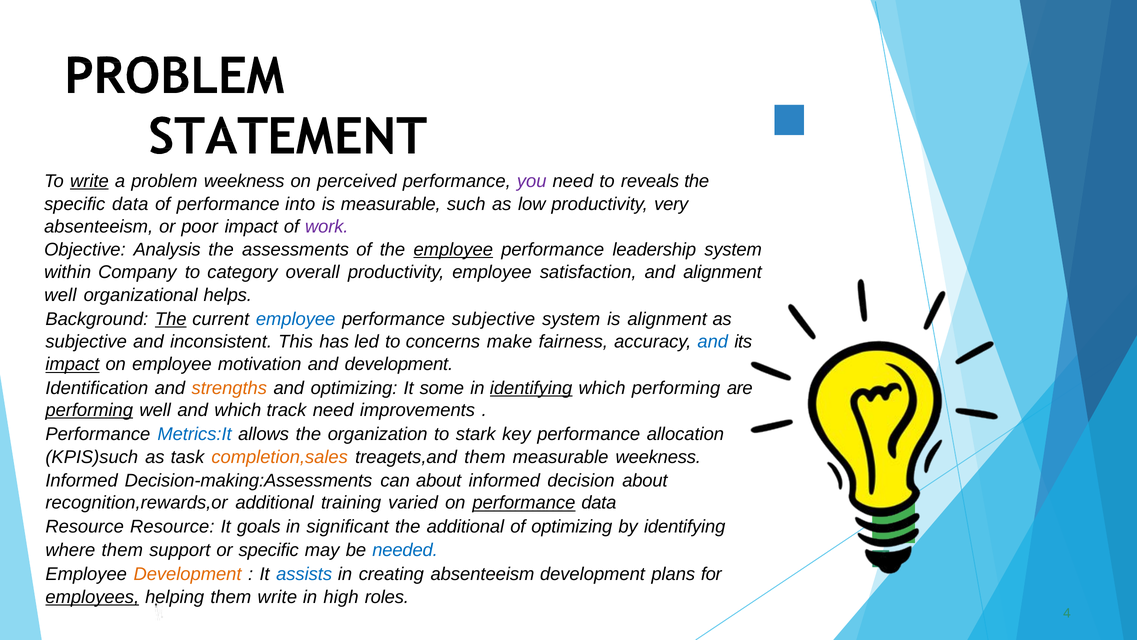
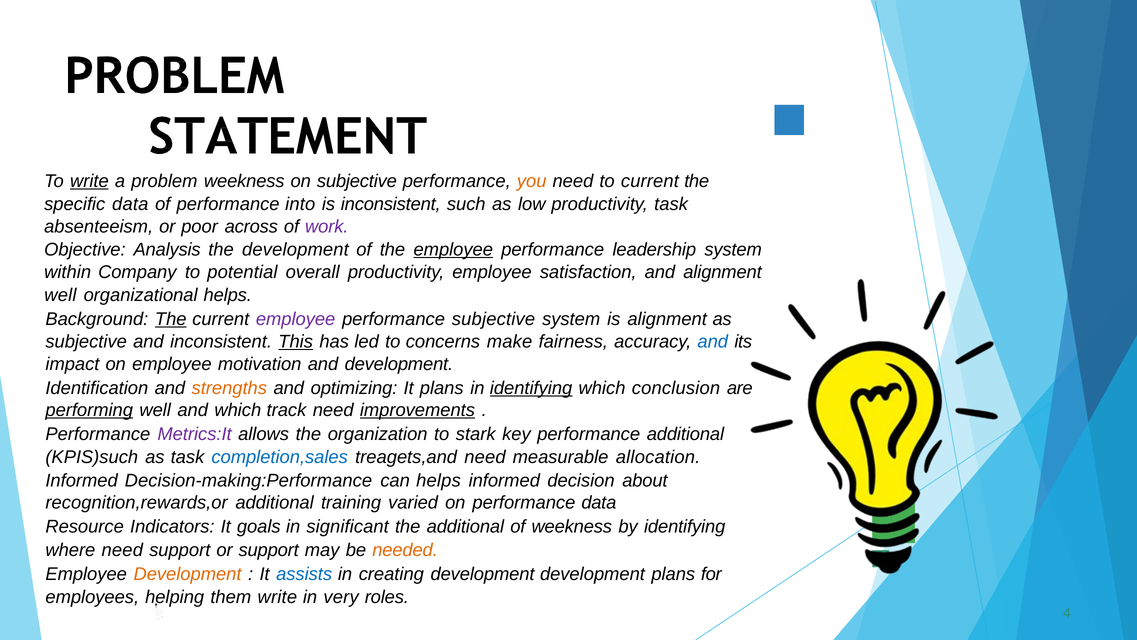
on perceived: perceived -> subjective
you colour: purple -> orange
to reveals: reveals -> current
is measurable: measurable -> inconsistent
productivity very: very -> task
poor impact: impact -> across
the assessments: assessments -> development
category: category -> potential
employee at (296, 319) colour: blue -> purple
This underline: none -> present
impact at (72, 364) underline: present -> none
It some: some -> plans
which performing: performing -> conclusion
improvements underline: none -> present
Metrics:It colour: blue -> purple
performance allocation: allocation -> additional
completion,sales colour: orange -> blue
treagets,and them: them -> need
measurable weekness: weekness -> allocation
Decision-making:Assessments: Decision-making:Assessments -> Decision-making:Performance
can about: about -> helps
performance at (524, 503) underline: present -> none
Resource Resource: Resource -> Indicators
of optimizing: optimizing -> weekness
where them: them -> need
or specific: specific -> support
needed colour: blue -> orange
creating absenteeism: absenteeism -> development
employees underline: present -> none
high: high -> very
